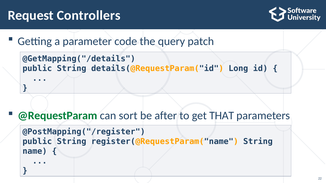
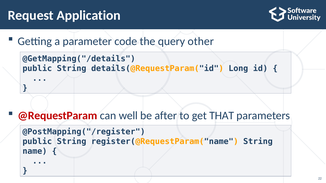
Controllers: Controllers -> Application
patch: patch -> other
@RequestParam colour: green -> red
sort: sort -> well
